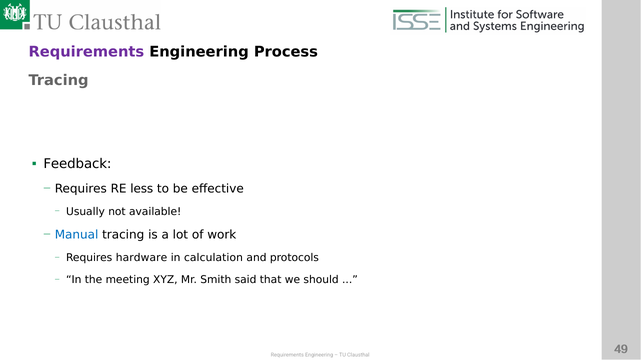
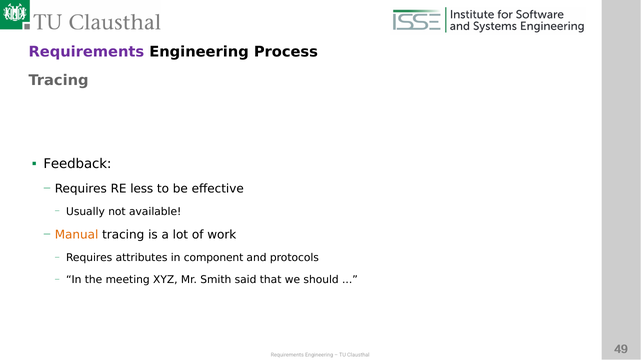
Manual colour: blue -> orange
hardware: hardware -> attributes
calculation: calculation -> component
